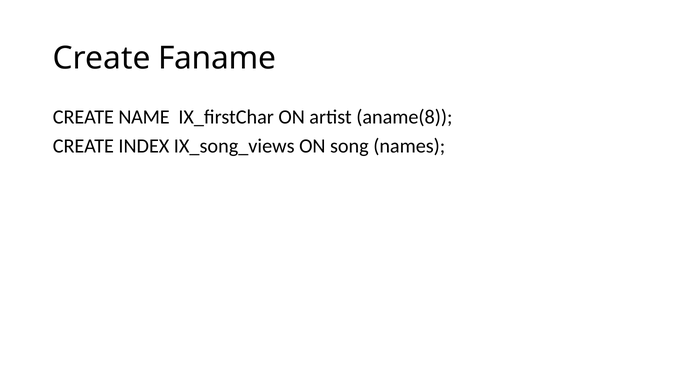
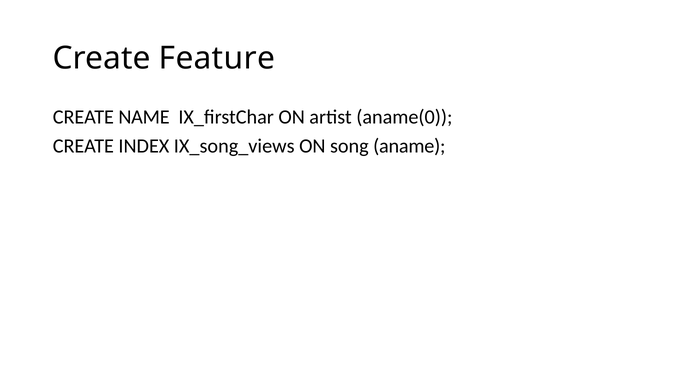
Faname: Faname -> Feature
aname(8: aname(8 -> aname(0
names: names -> aname
